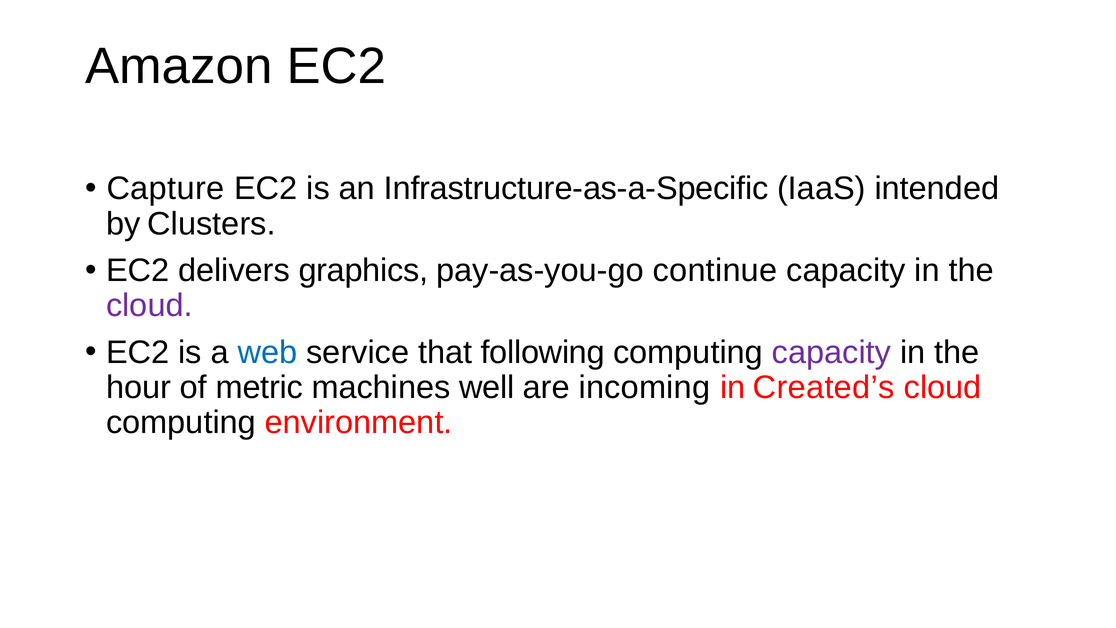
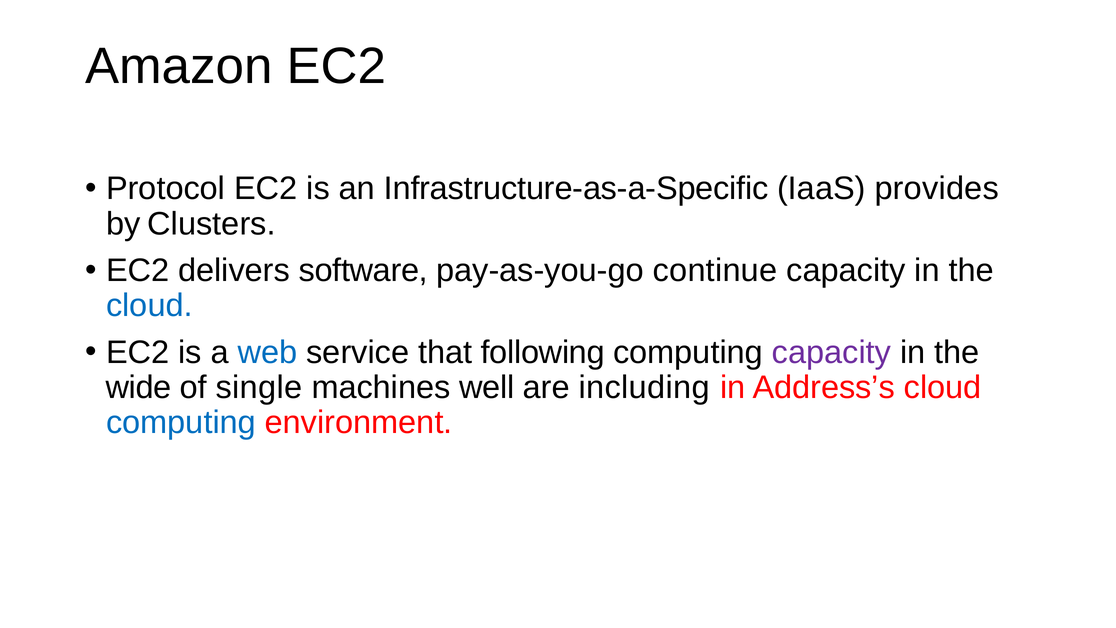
Capture: Capture -> Protocol
intended: intended -> provides
graphics: graphics -> software
cloud at (149, 306) colour: purple -> blue
hour: hour -> wide
metric: metric -> single
incoming: incoming -> including
Created’s: Created’s -> Address’s
computing at (181, 422) colour: black -> blue
